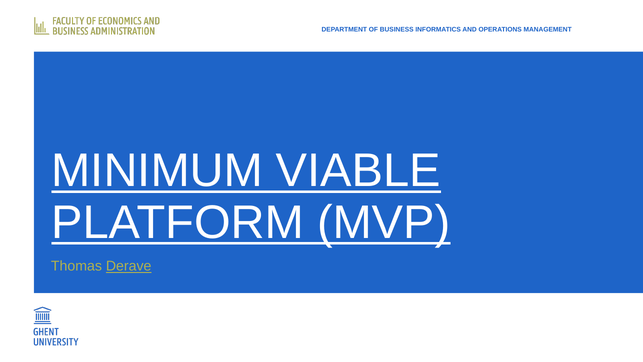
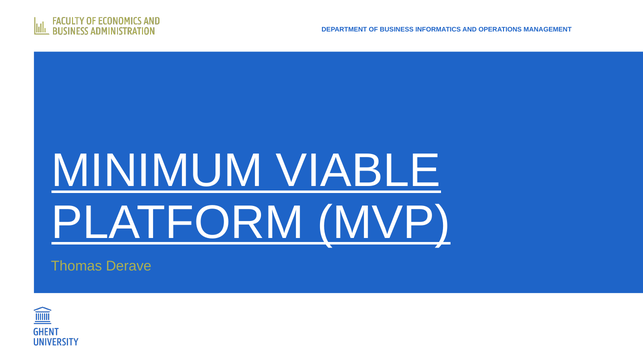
Derave underline: present -> none
